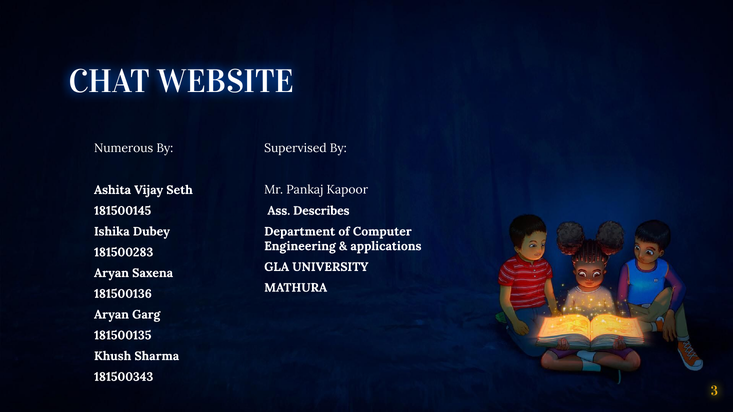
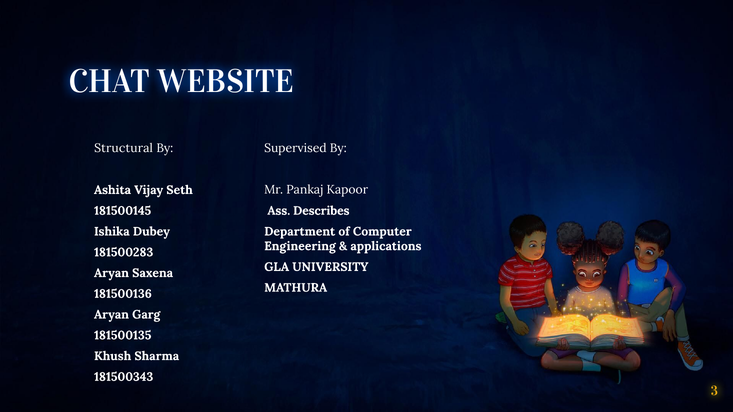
Numerous: Numerous -> Structural
